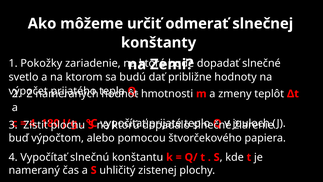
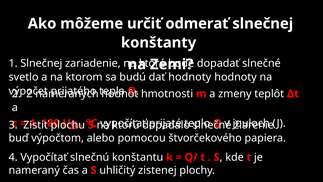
1 Pokožky: Pokožky -> Slnečnej
dať približne: približne -> hodnoty
